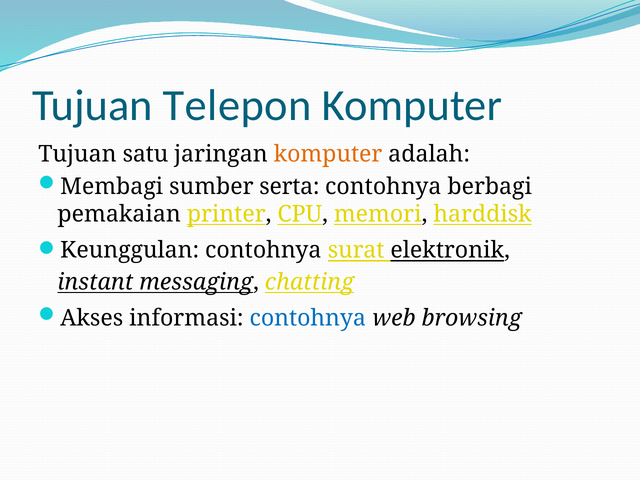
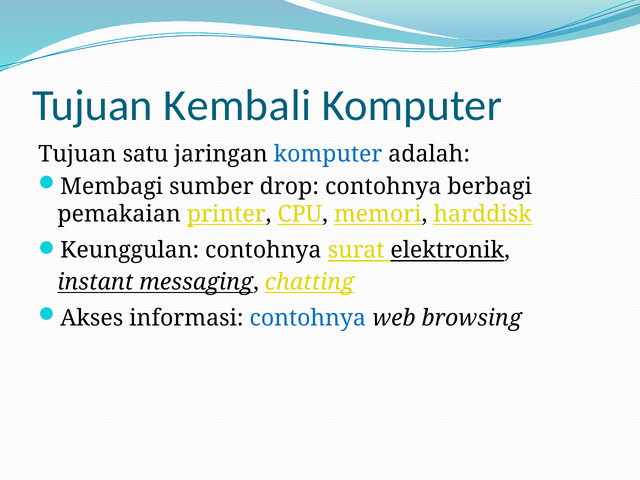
Telepon: Telepon -> Kembali
komputer at (328, 154) colour: orange -> blue
serta: serta -> drop
